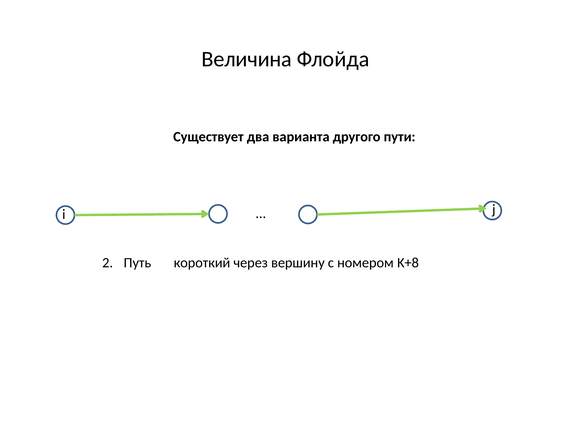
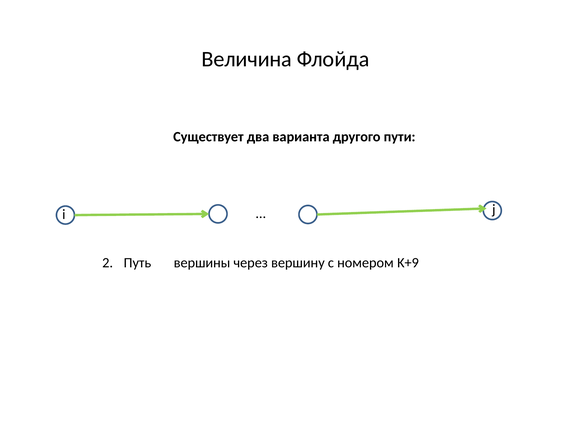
короткий: короткий -> вершины
K+8: K+8 -> K+9
